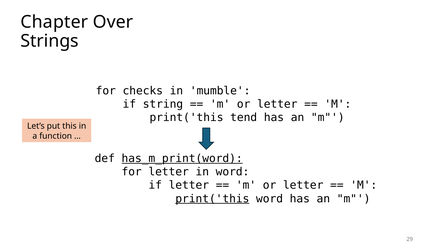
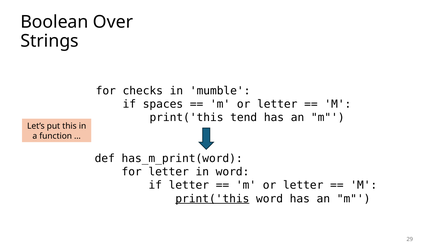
Chapter: Chapter -> Boolean
string: string -> spaces
has_m_print(word underline: present -> none
